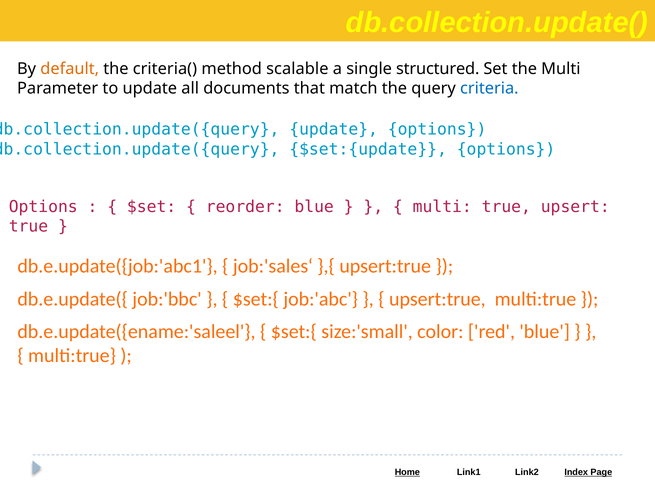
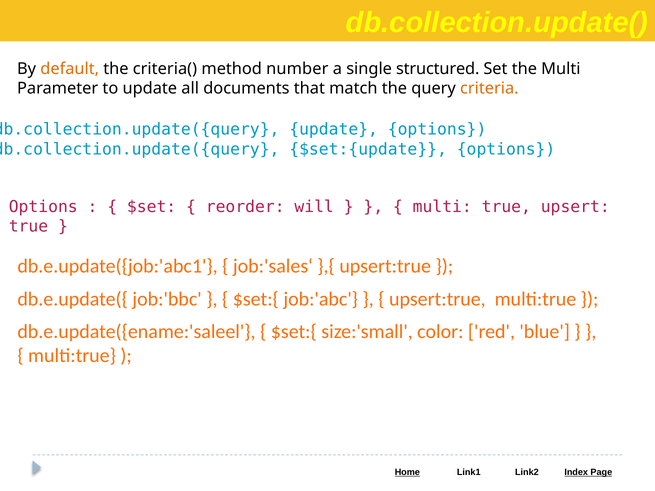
scalable: scalable -> number
criteria colour: blue -> orange
reorder blue: blue -> will
